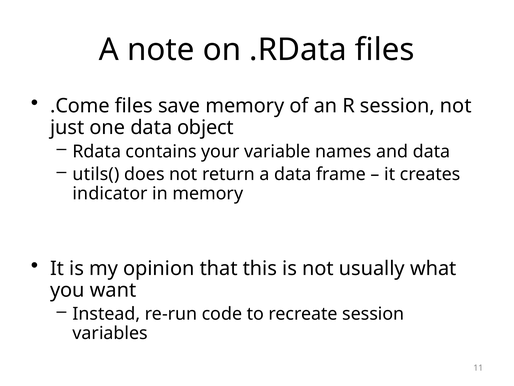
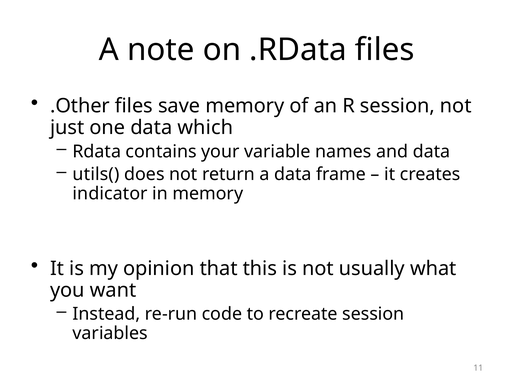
.Come: .Come -> .Other
object: object -> which
